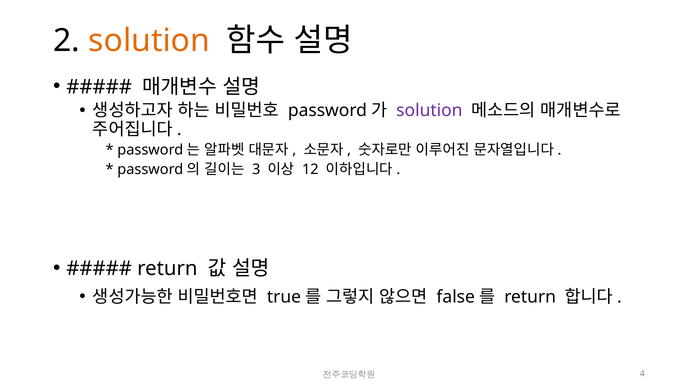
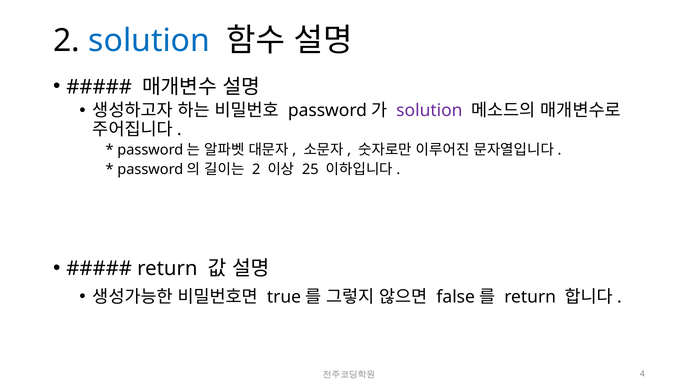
solution at (149, 41) colour: orange -> blue
3 at (256, 170): 3 -> 2
12: 12 -> 25
